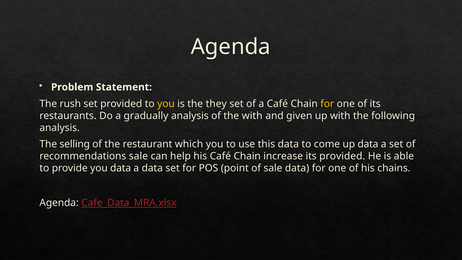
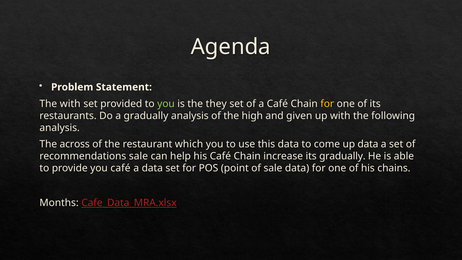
The rush: rush -> with
you at (166, 104) colour: yellow -> light green
the with: with -> high
selling: selling -> across
its provided: provided -> gradually
you data: data -> café
Agenda at (59, 203): Agenda -> Months
